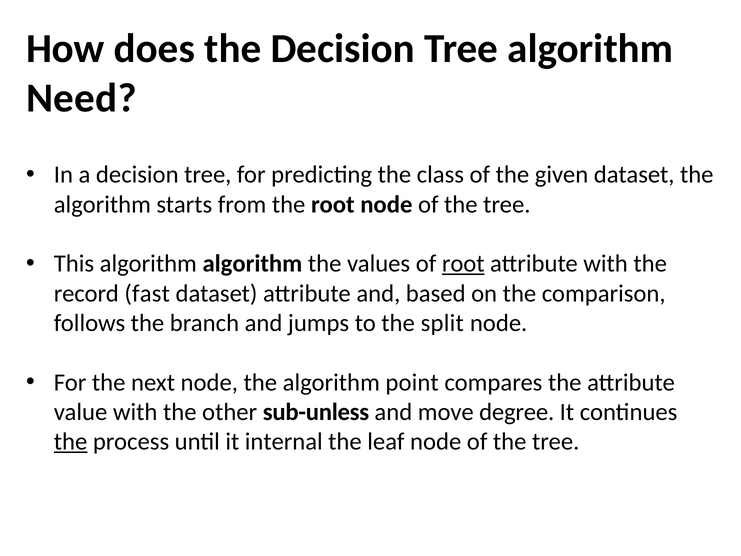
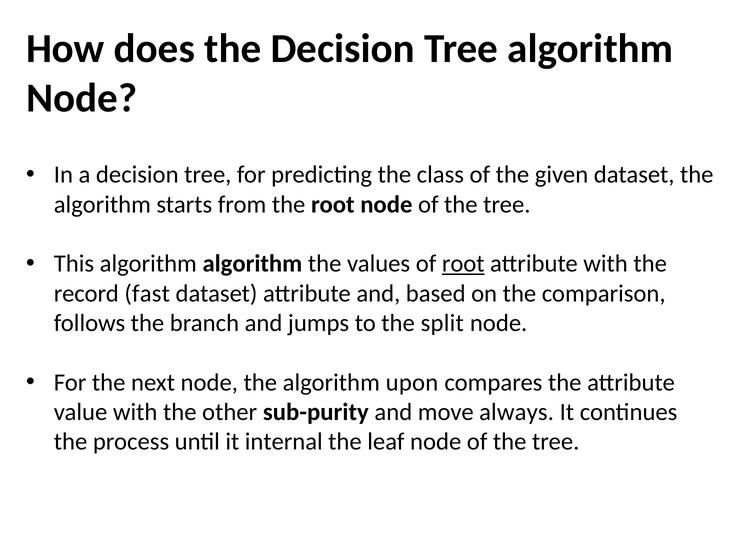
Need at (81, 98): Need -> Node
point: point -> upon
sub-unless: sub-unless -> sub-purity
degree: degree -> always
the at (71, 441) underline: present -> none
